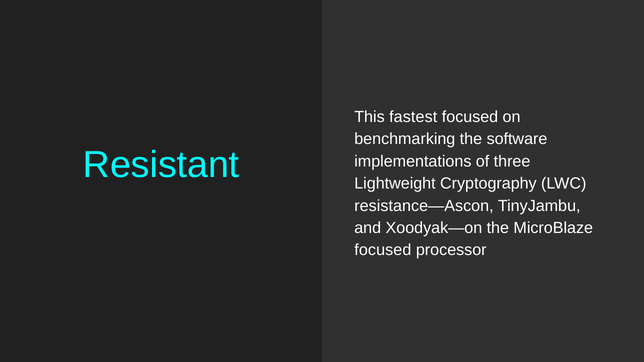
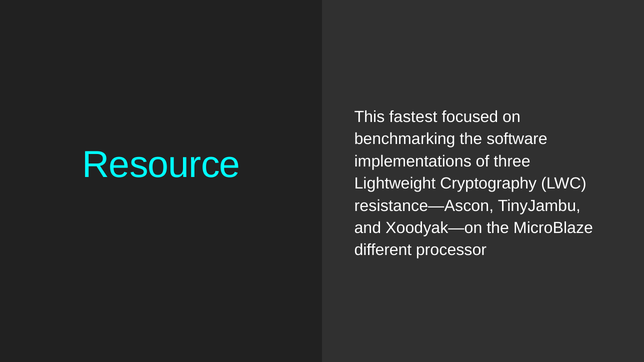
Resistant: Resistant -> Resource
focused at (383, 250): focused -> different
